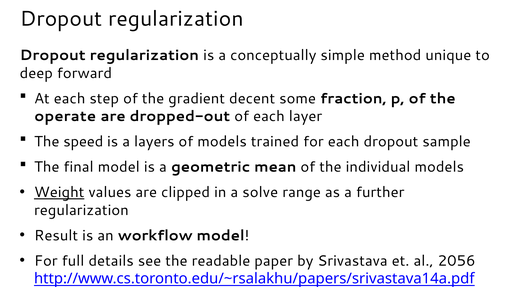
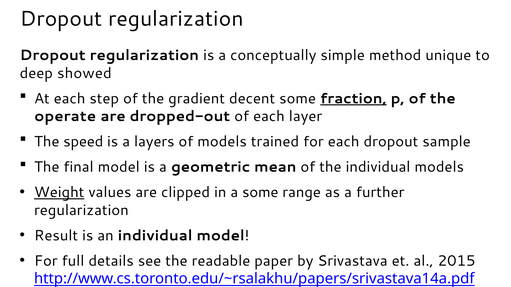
forward: forward -> showed
fraction underline: none -> present
a solve: solve -> some
an workflow: workflow -> individual
2056: 2056 -> 2015
